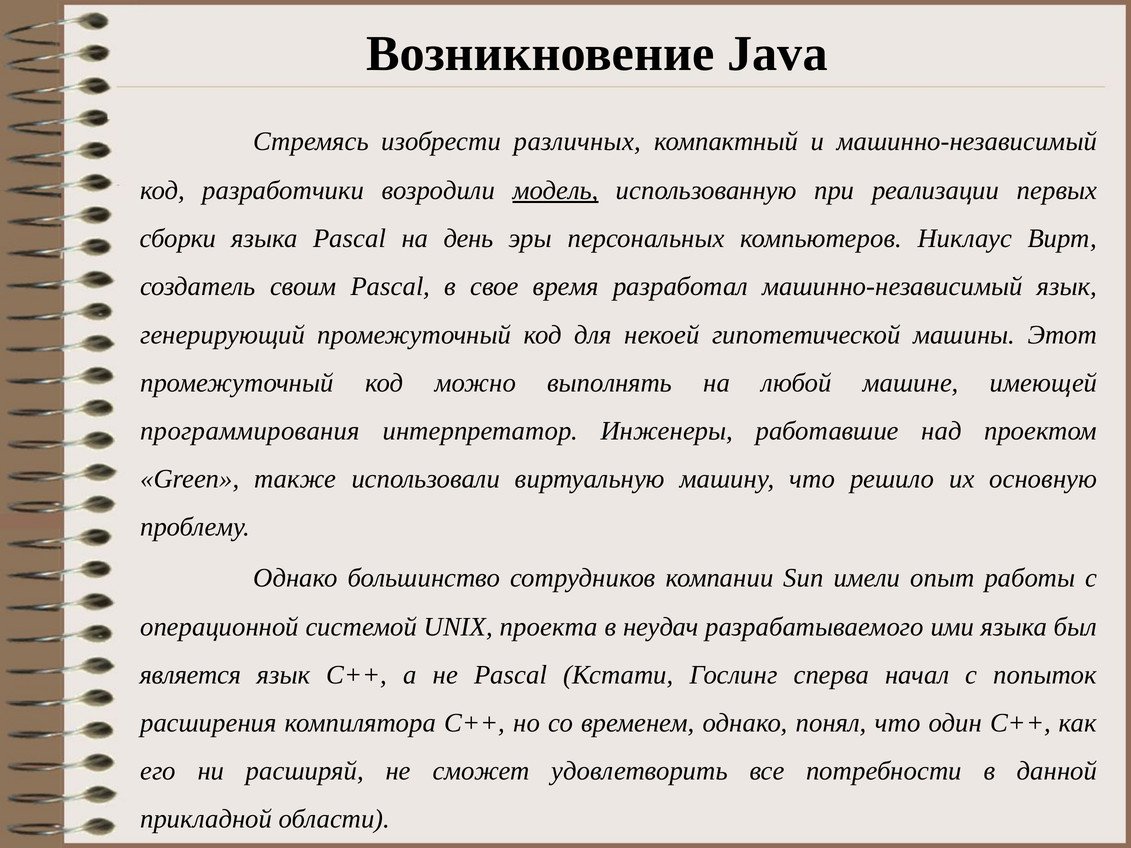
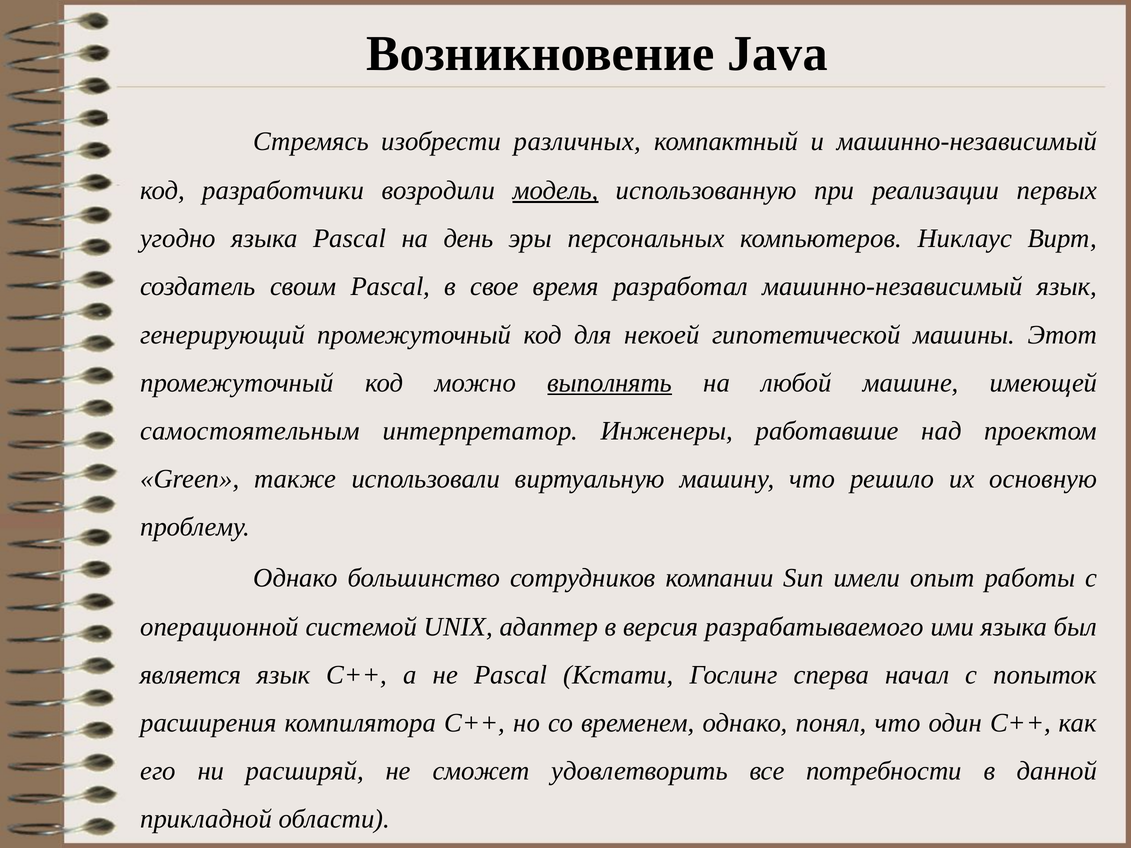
сборки: сборки -> угодно
выполнять underline: none -> present
программирования: программирования -> самостоятельным
проекта: проекта -> адаптер
неудач: неудач -> версия
